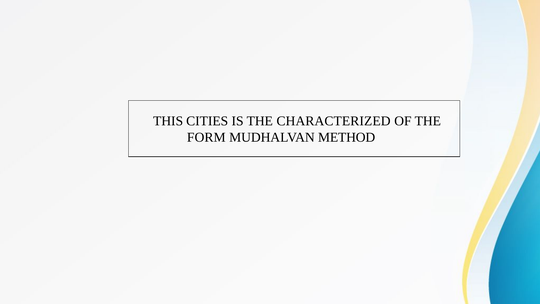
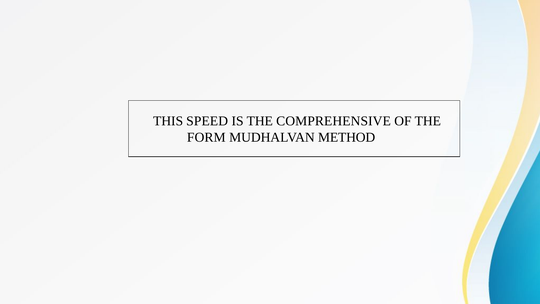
CITIES: CITIES -> SPEED
CHARACTERIZED: CHARACTERIZED -> COMPREHENSIVE
